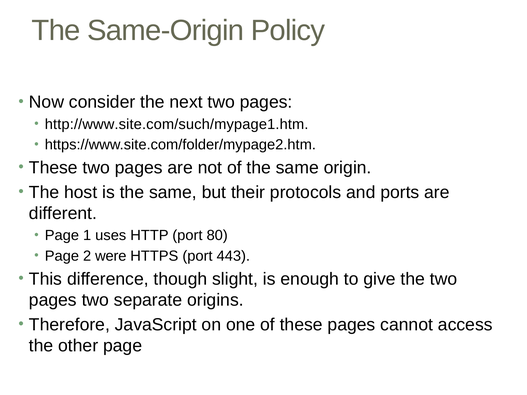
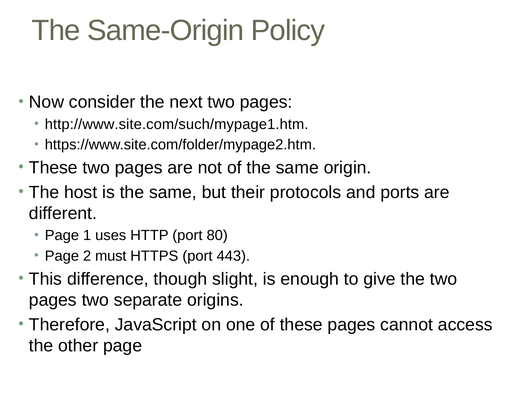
were: were -> must
